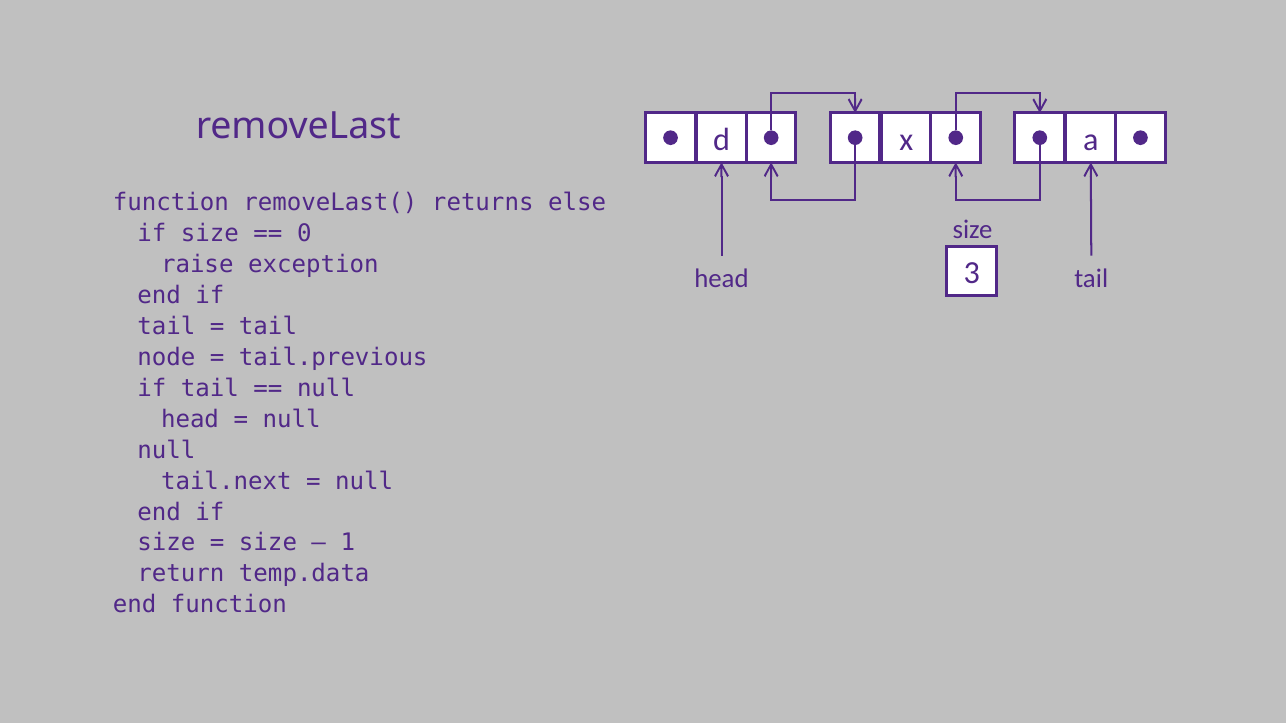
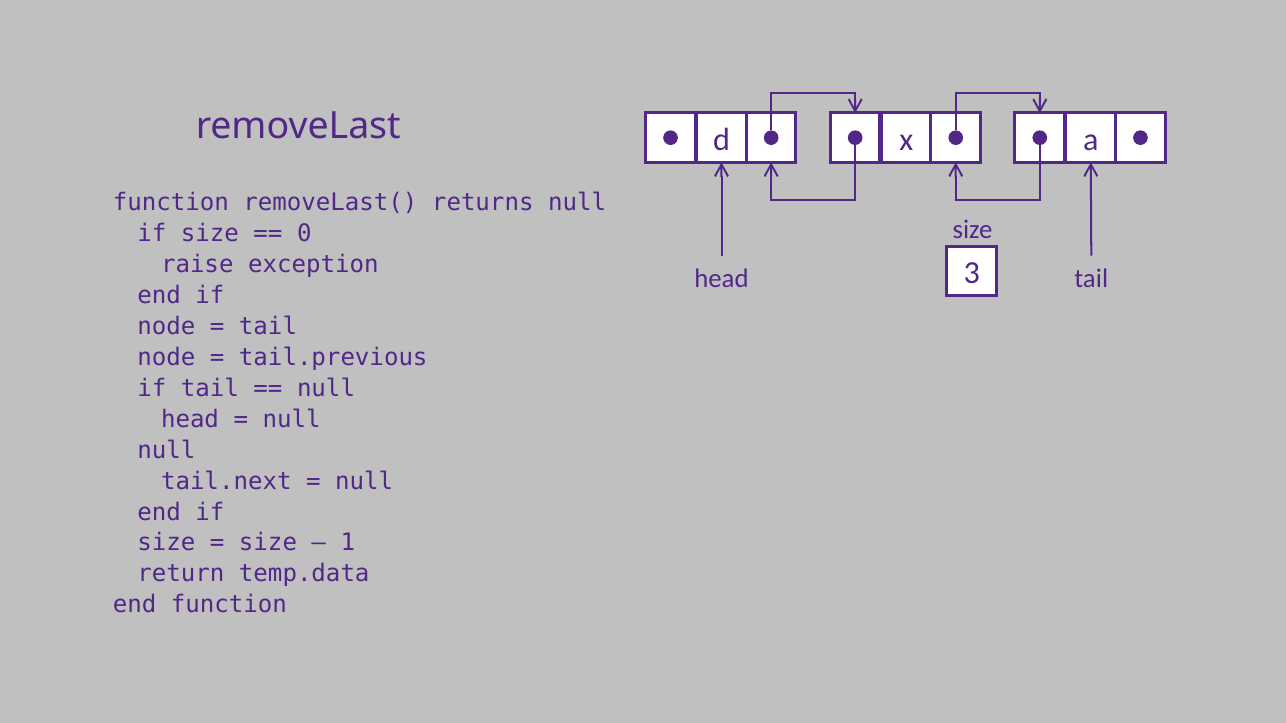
returns else: else -> null
tail at (166, 327): tail -> node
